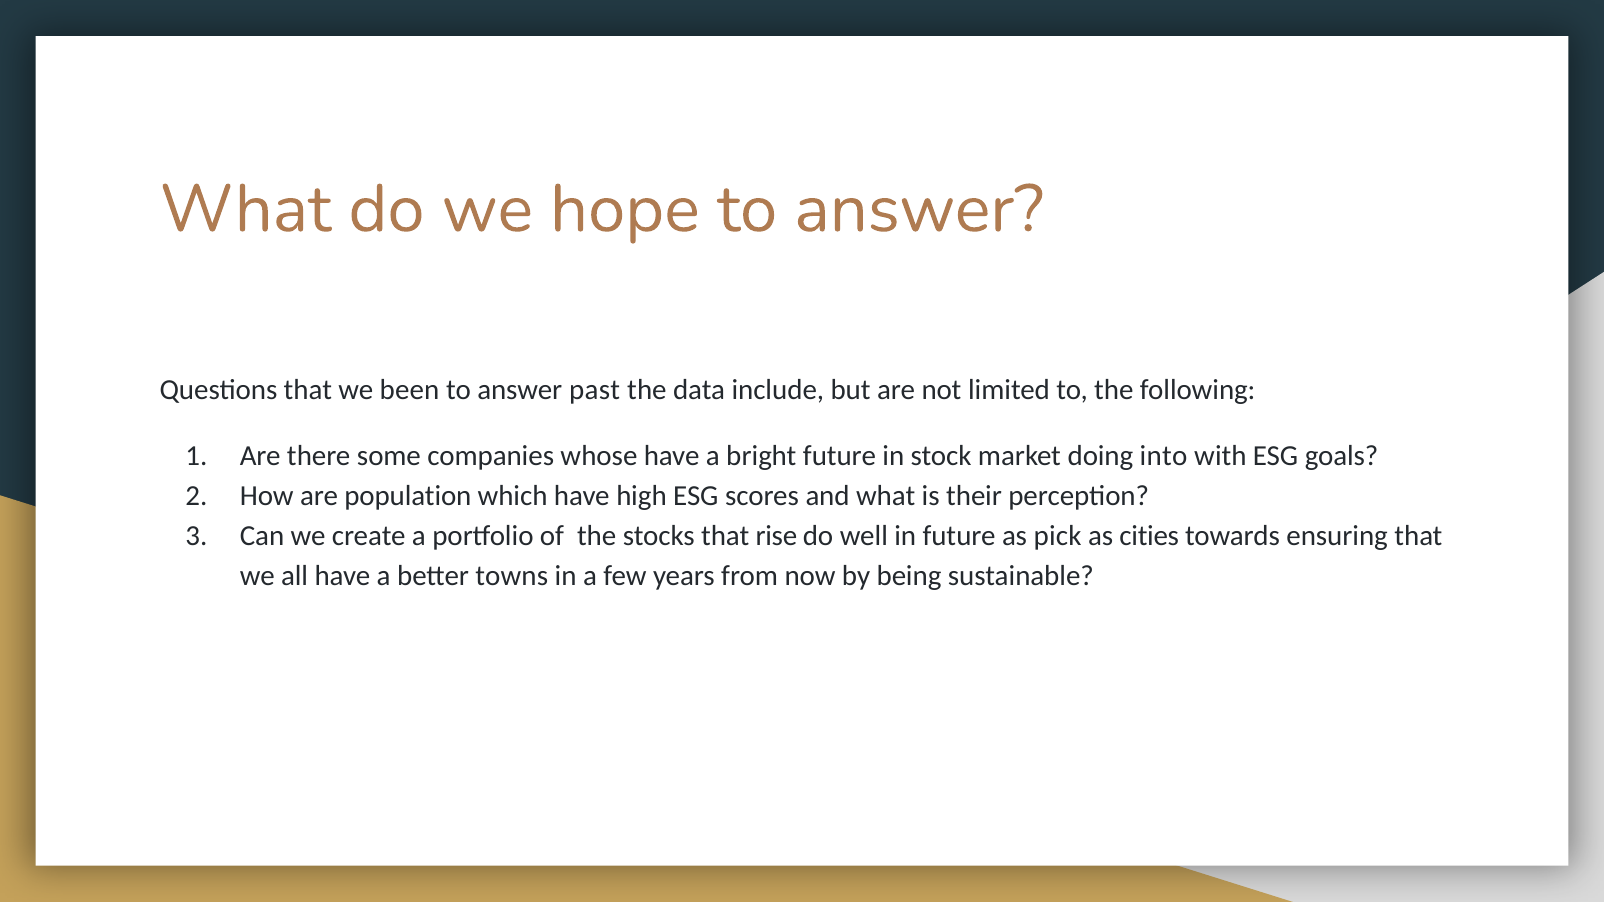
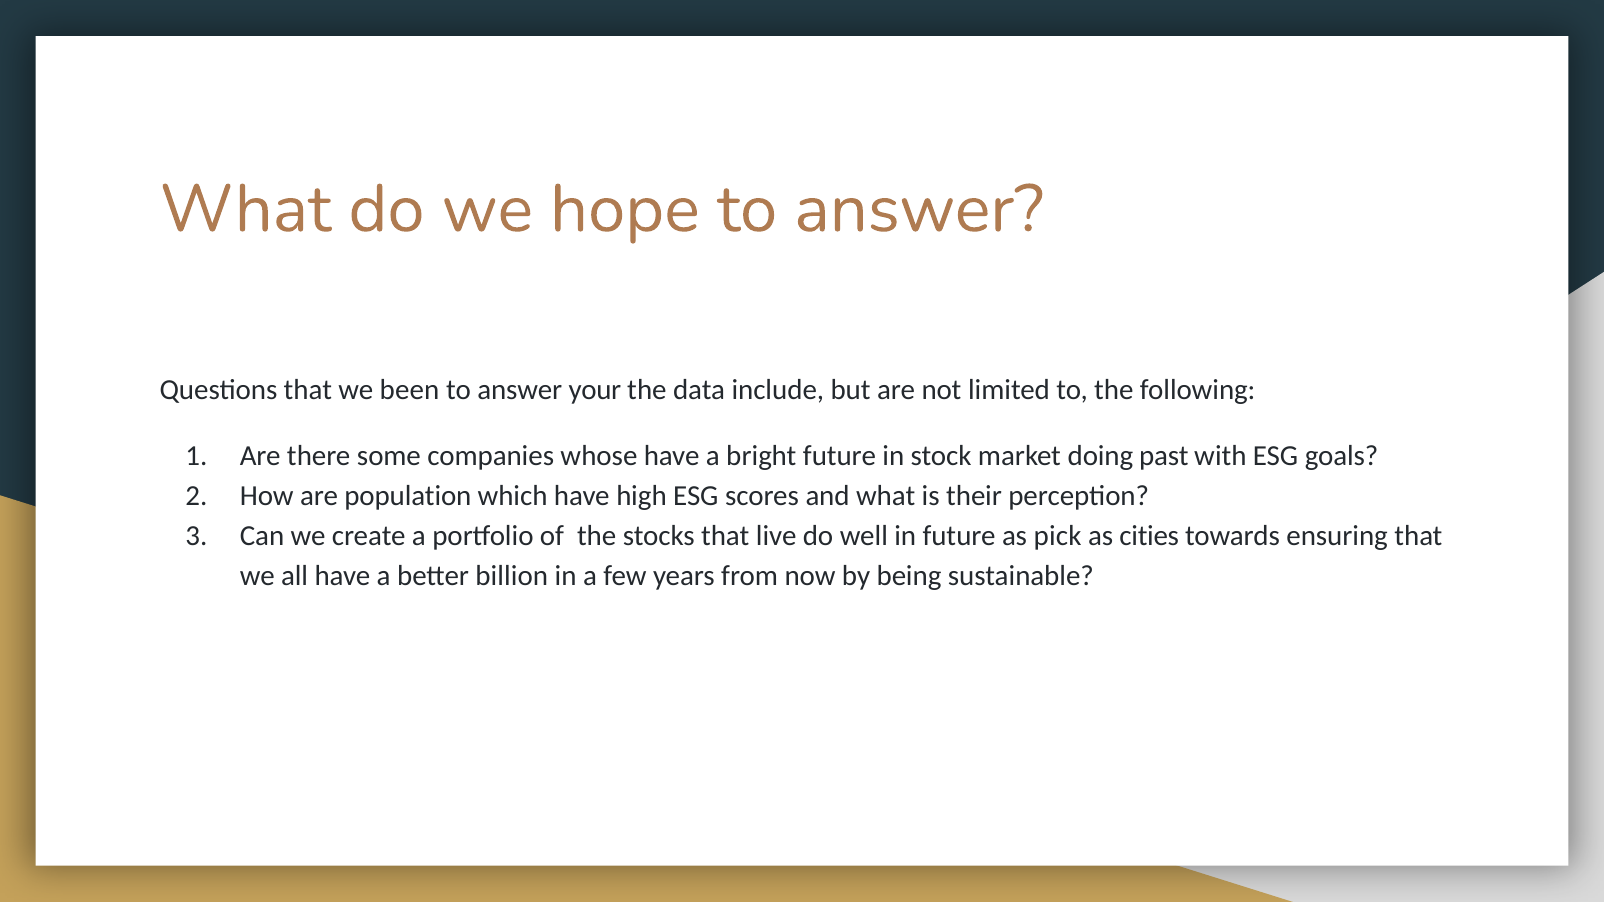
past: past -> your
into: into -> past
rise: rise -> live
towns: towns -> billion
